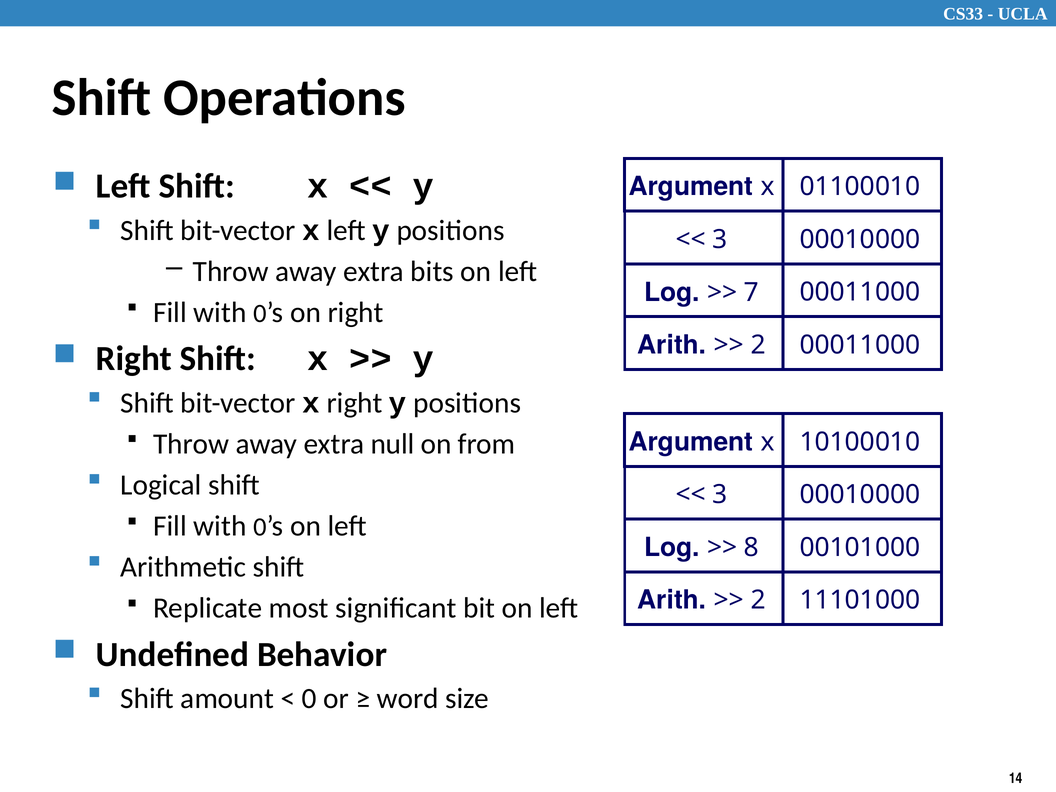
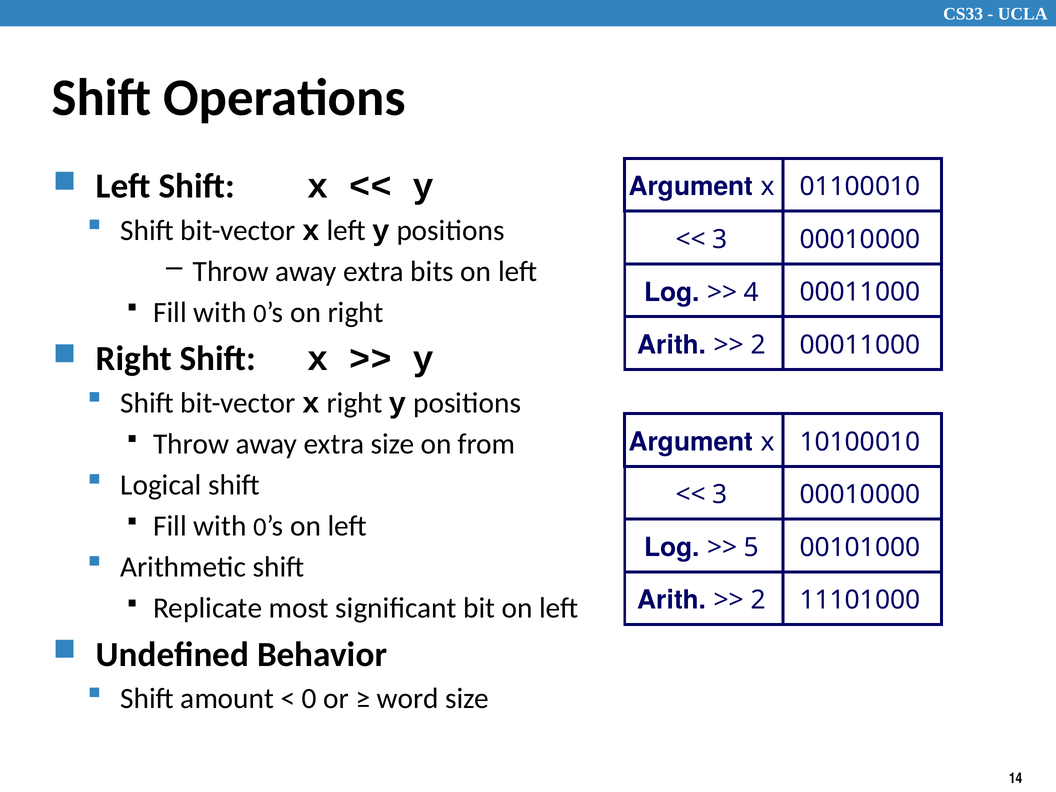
7: 7 -> 4
extra null: null -> size
8: 8 -> 5
